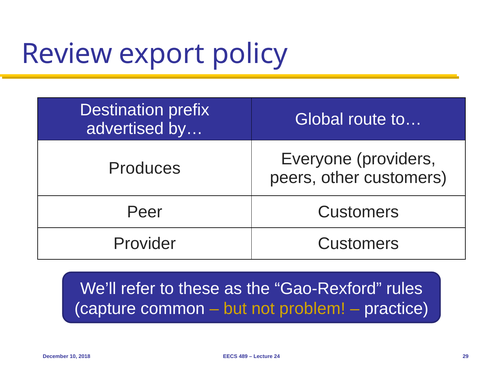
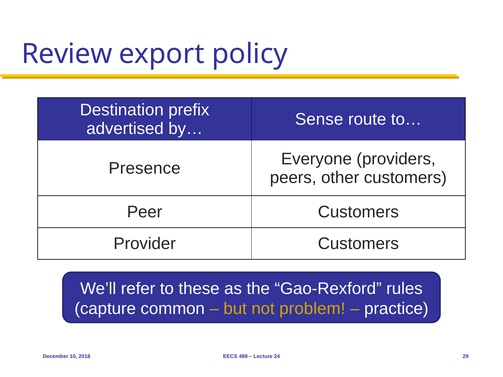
Global: Global -> Sense
Produces: Produces -> Presence
